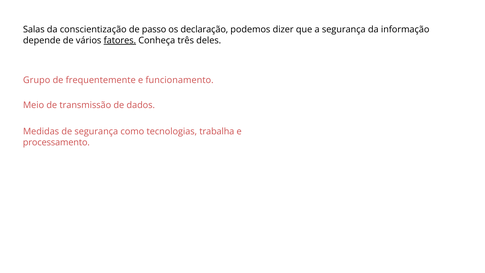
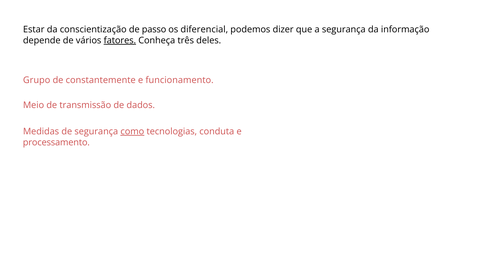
Salas: Salas -> Estar
declaração: declaração -> diferencial
frequentemente: frequentemente -> constantemente
como underline: none -> present
trabalha: trabalha -> conduta
